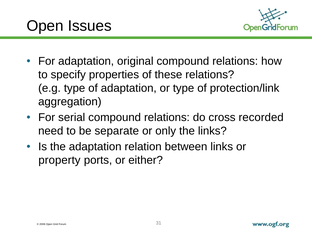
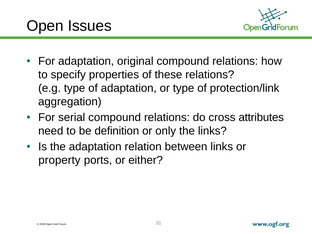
recorded: recorded -> attributes
separate: separate -> definition
